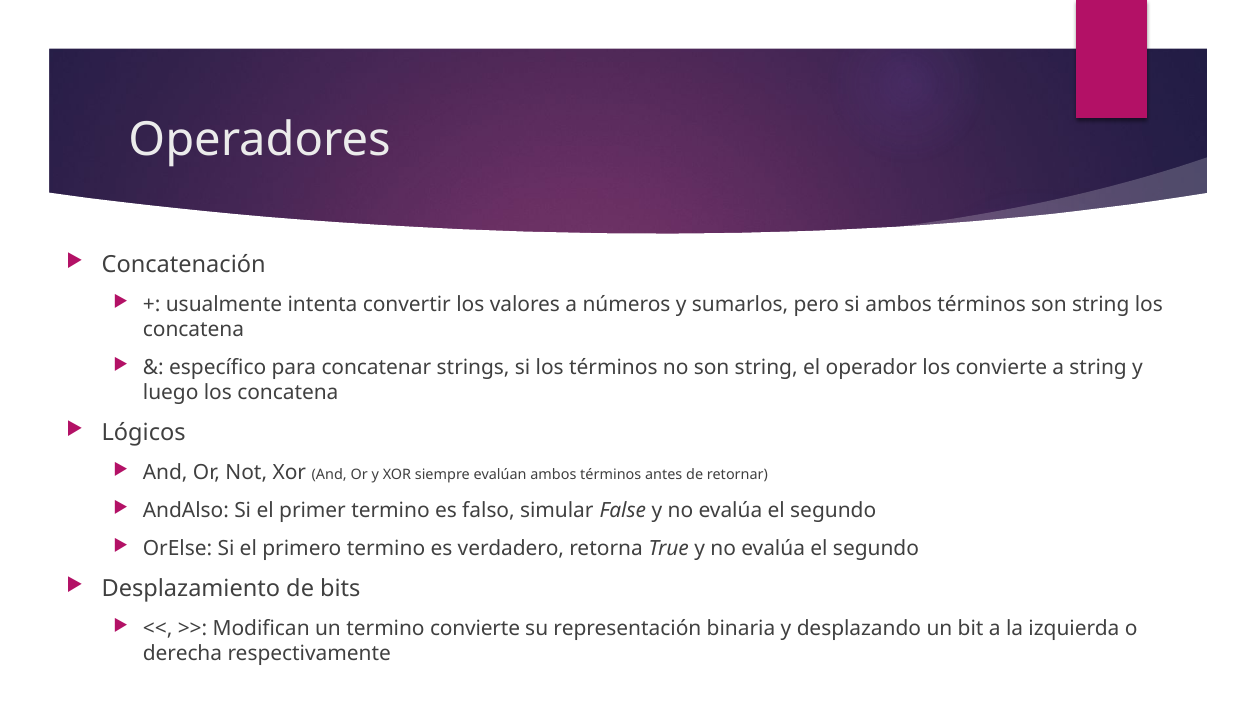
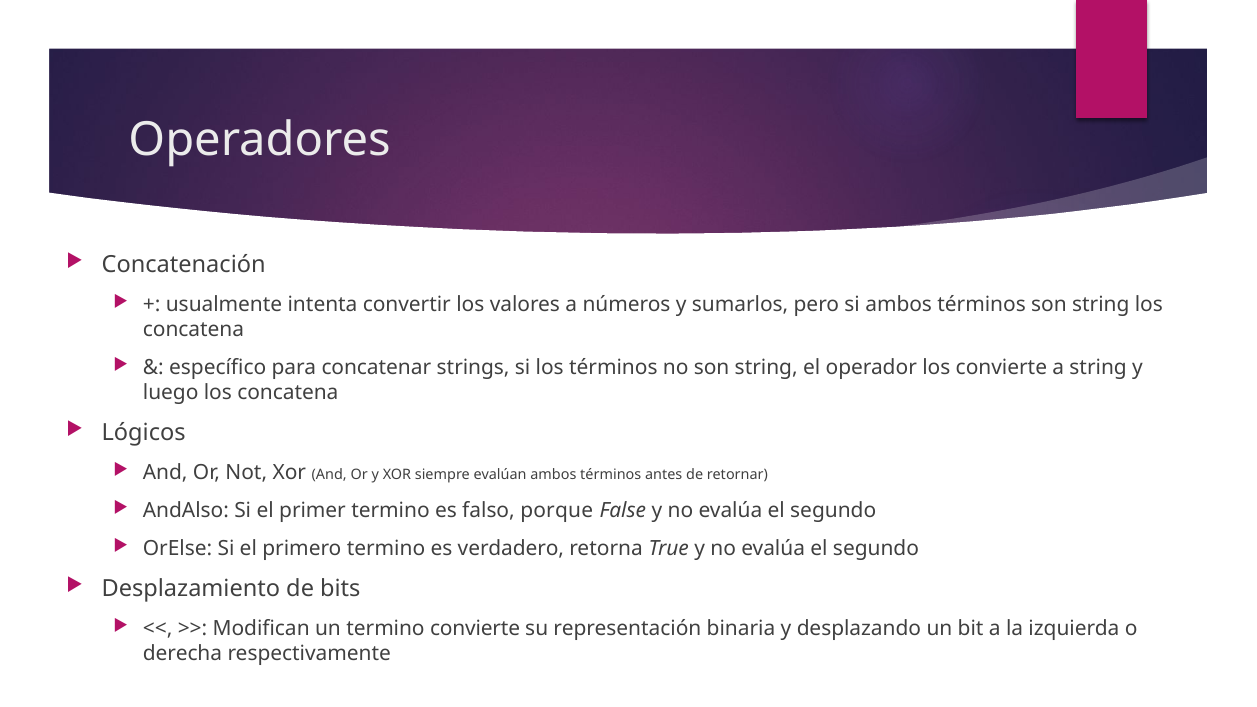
simular: simular -> porque
